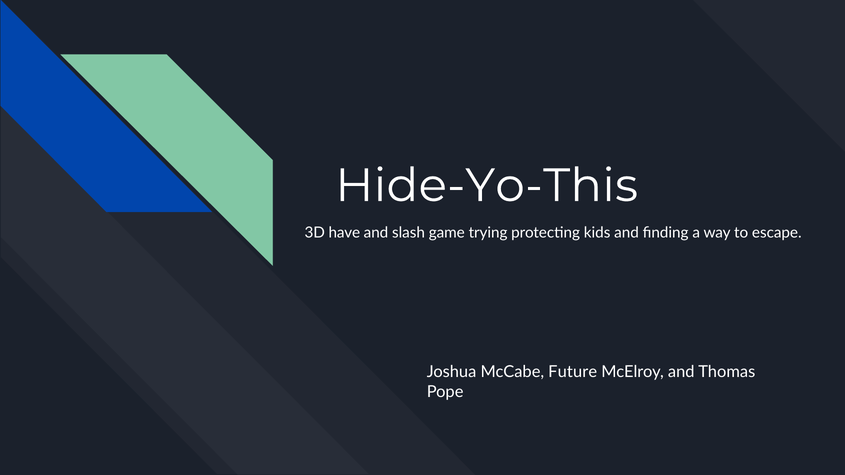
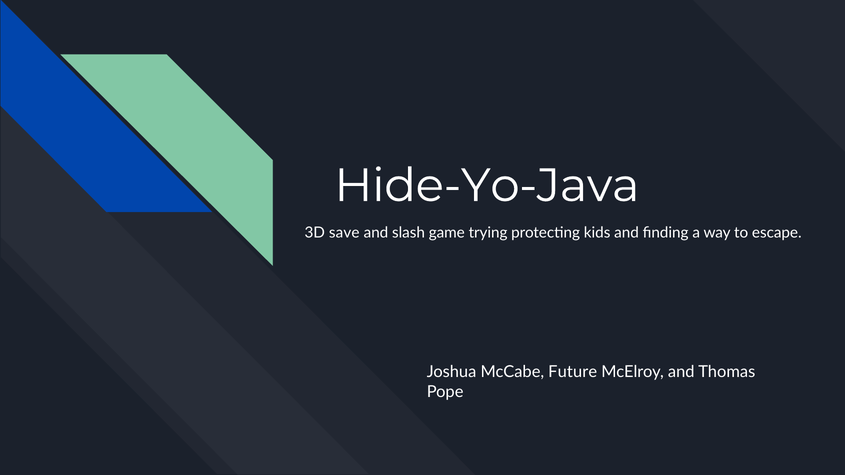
Hide-Yo-This: Hide-Yo-This -> Hide-Yo-Java
have: have -> save
